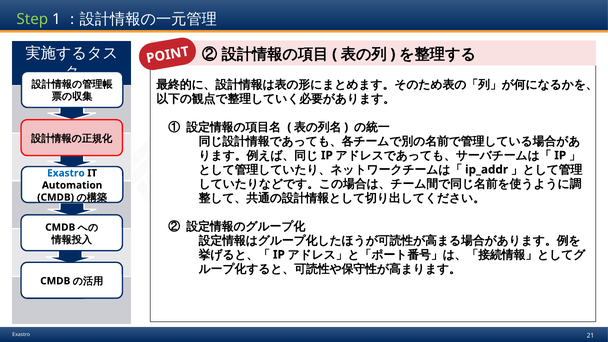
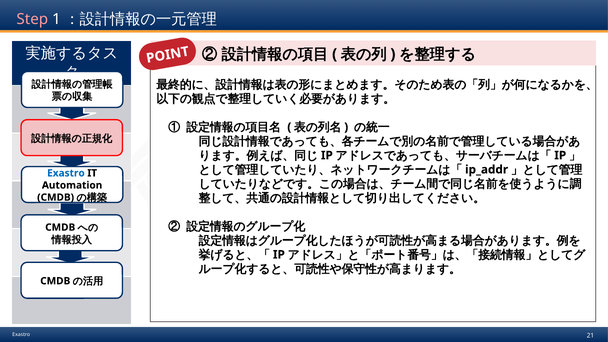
Step colour: light green -> pink
